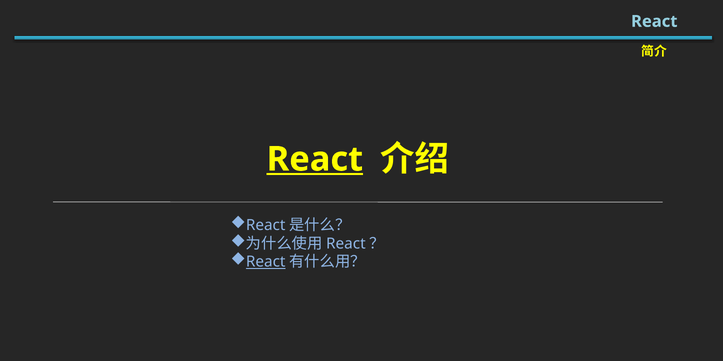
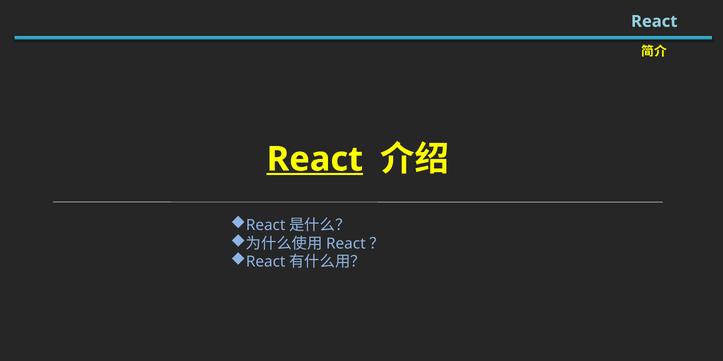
React at (266, 262) underline: present -> none
